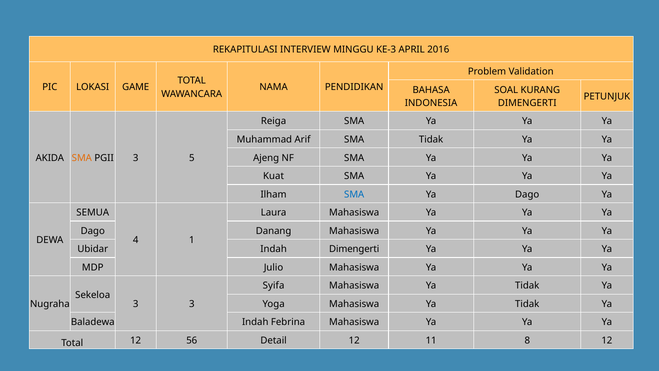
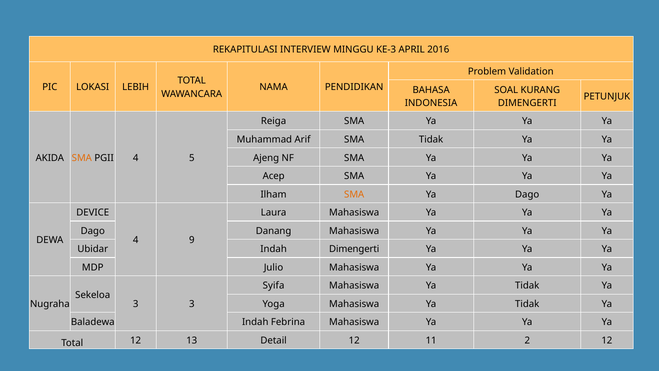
GAME: GAME -> LEBIH
PGII 3: 3 -> 4
Kuat: Kuat -> Acep
SMA at (354, 194) colour: blue -> orange
SEMUA: SEMUA -> DEVICE
1: 1 -> 9
56: 56 -> 13
8: 8 -> 2
